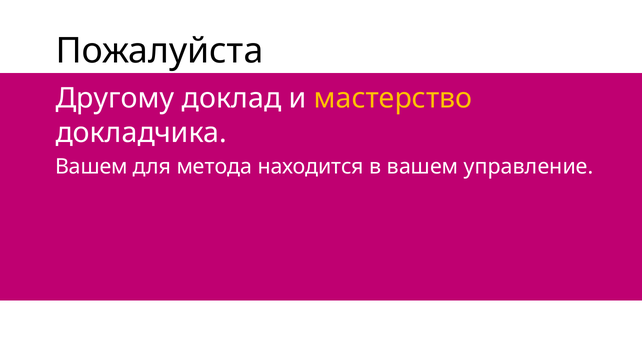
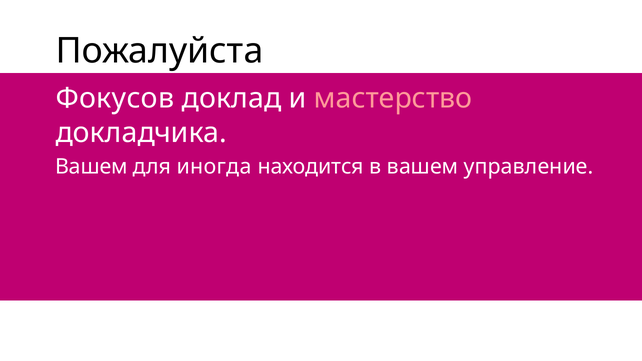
Другому: Другому -> Фокусов
мастерство colour: yellow -> pink
метода: метода -> иногда
